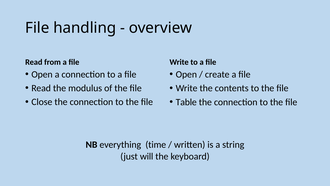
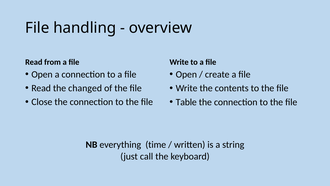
modulus: modulus -> changed
will: will -> call
